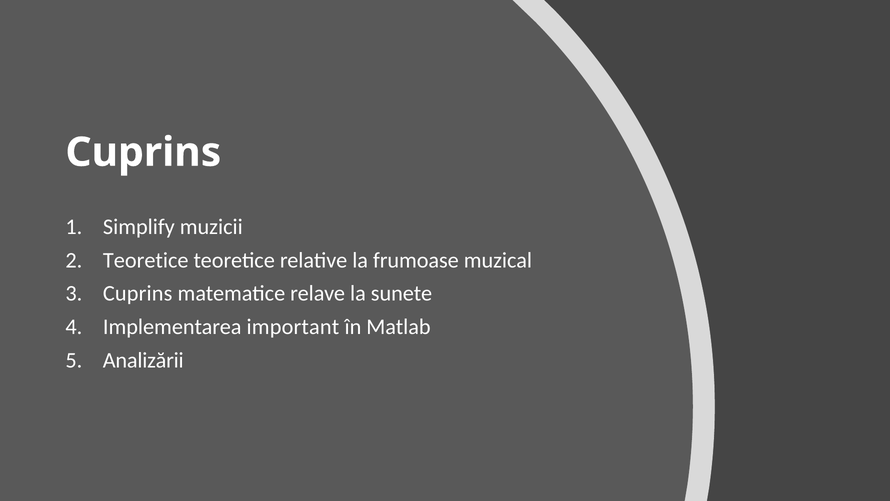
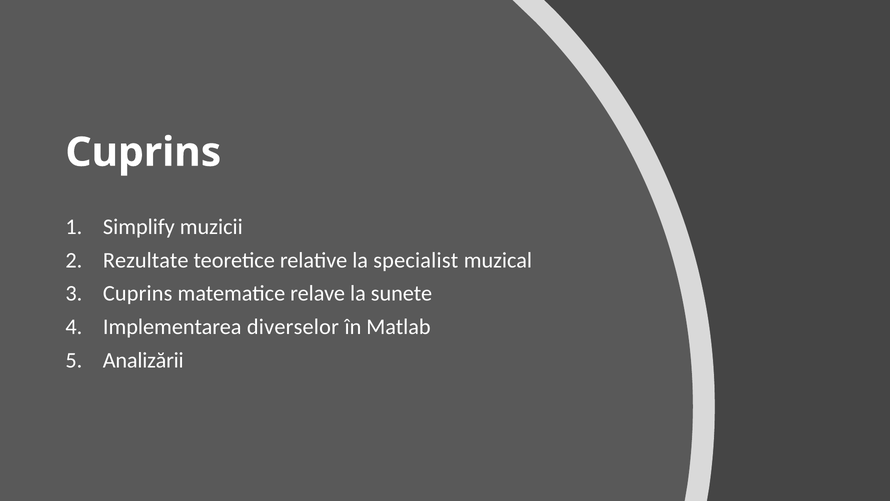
Teoretice at (146, 260): Teoretice -> Rezultate
frumoase: frumoase -> specialist
important: important -> diverselor
